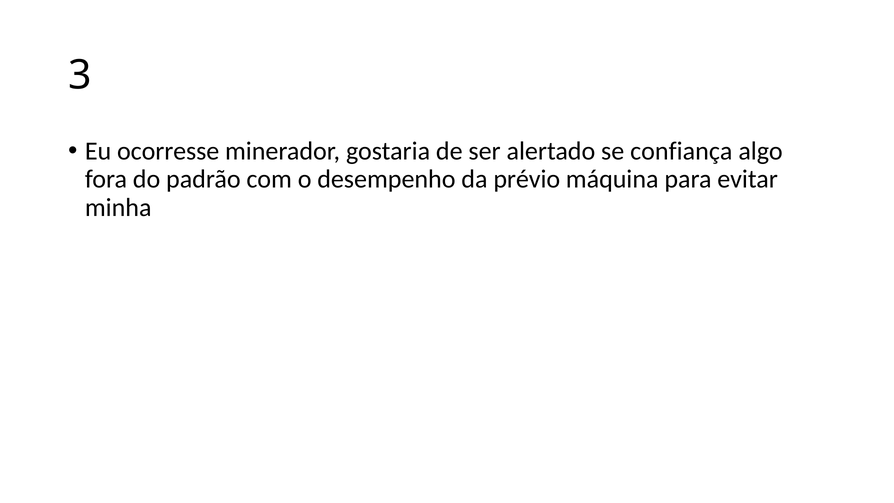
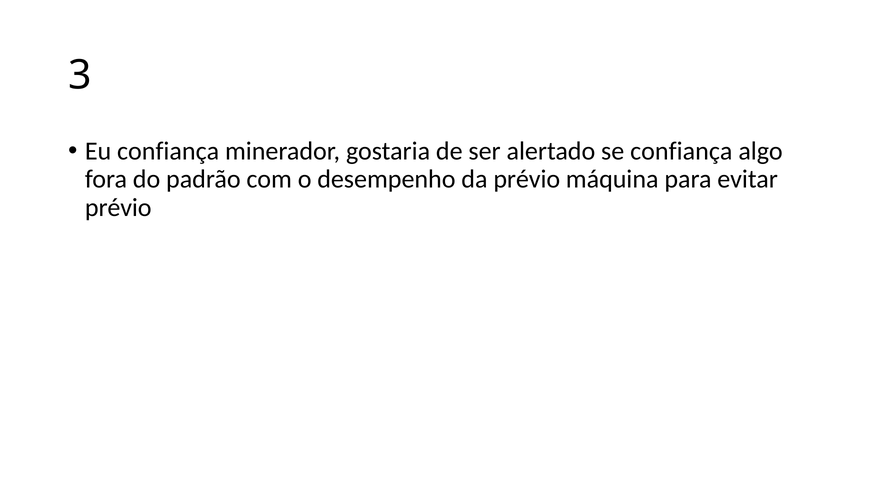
Eu ocorresse: ocorresse -> confiança
minha at (118, 207): minha -> prévio
